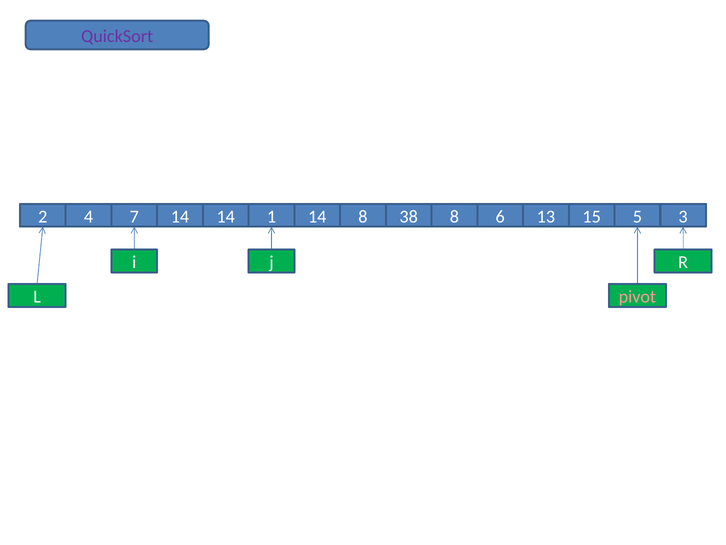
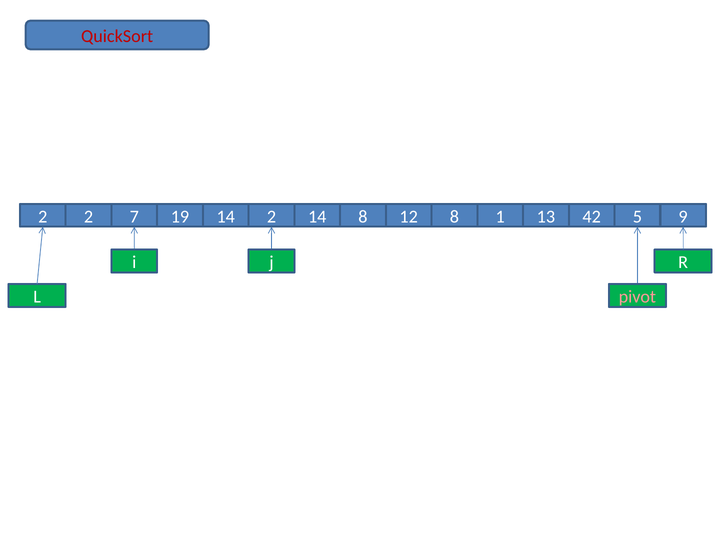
QuickSort colour: purple -> red
2 4: 4 -> 2
7 14: 14 -> 19
14 1: 1 -> 2
38: 38 -> 12
6: 6 -> 1
15: 15 -> 42
3: 3 -> 9
